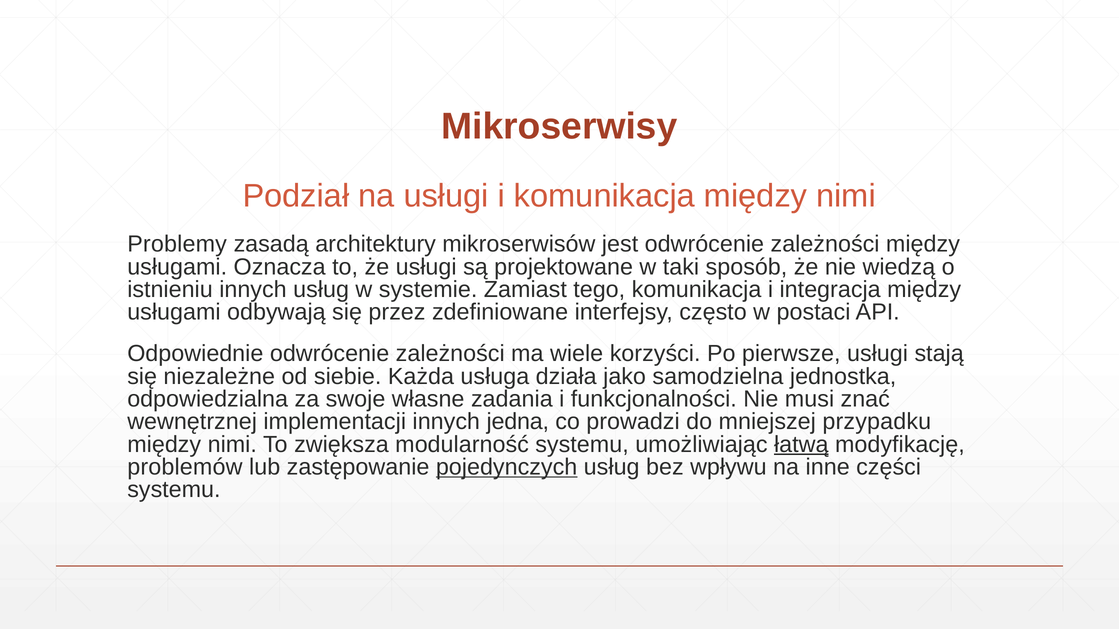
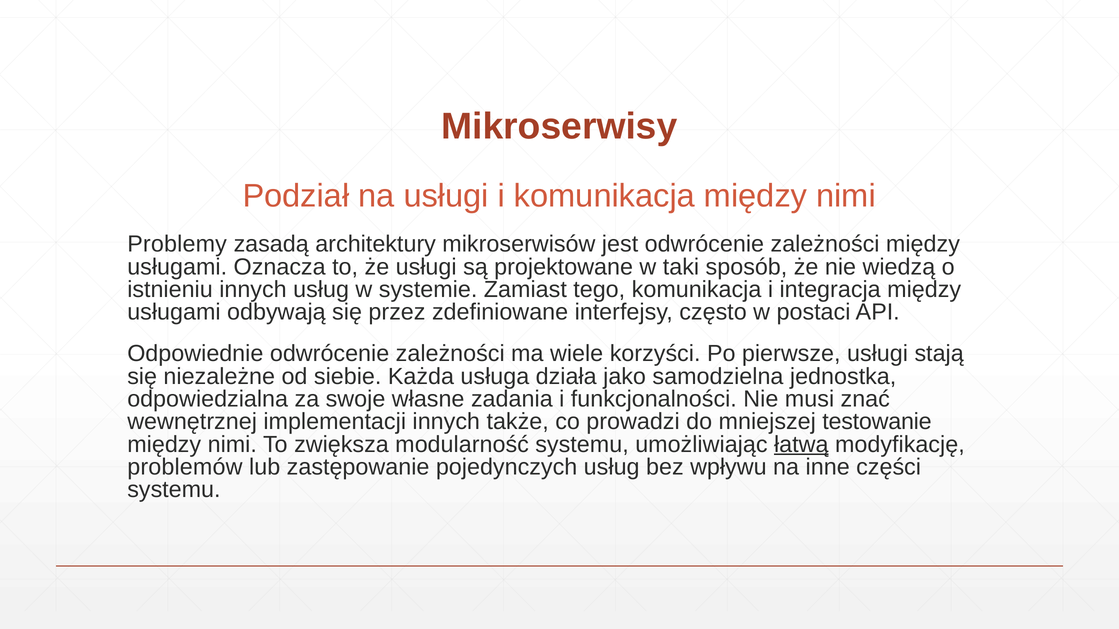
jedna: jedna -> także
przypadku: przypadku -> testowanie
pojedynczych underline: present -> none
